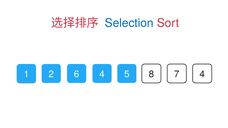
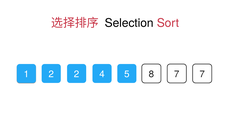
Selection colour: blue -> black
2 6: 6 -> 2
4 4: 4 -> 7
